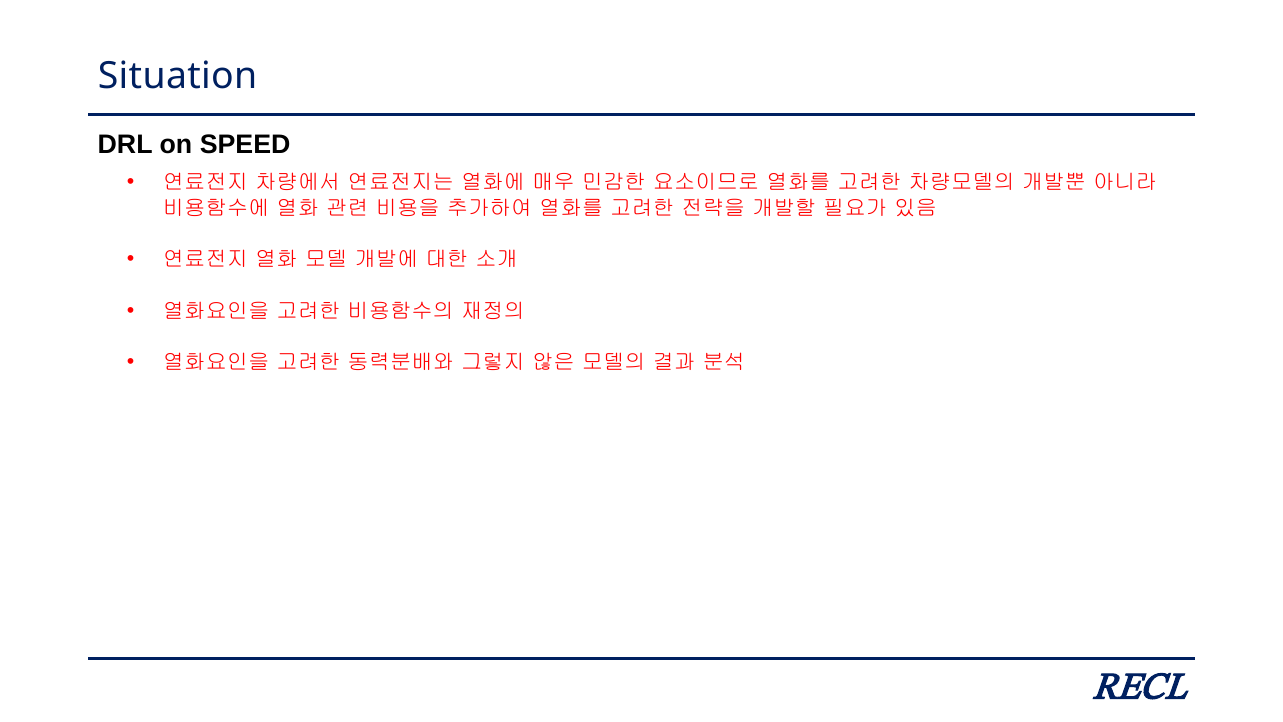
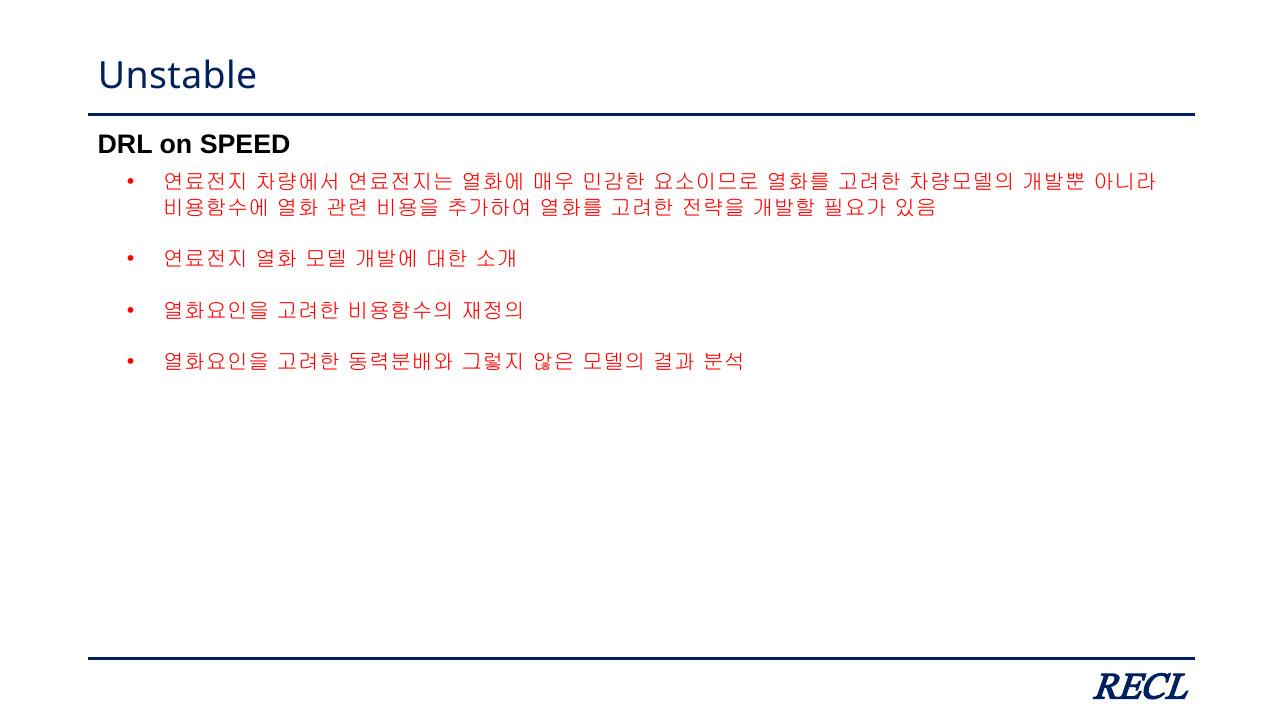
Situation: Situation -> Unstable
